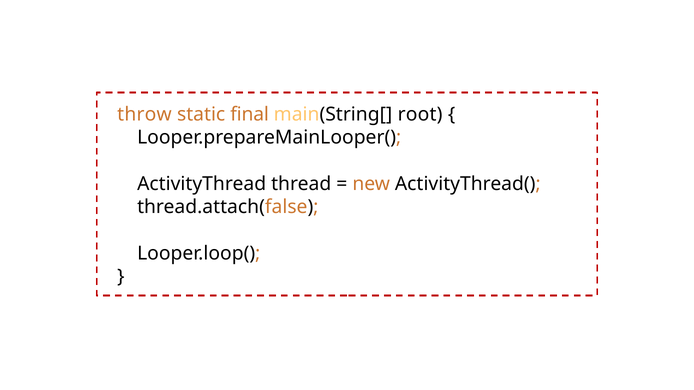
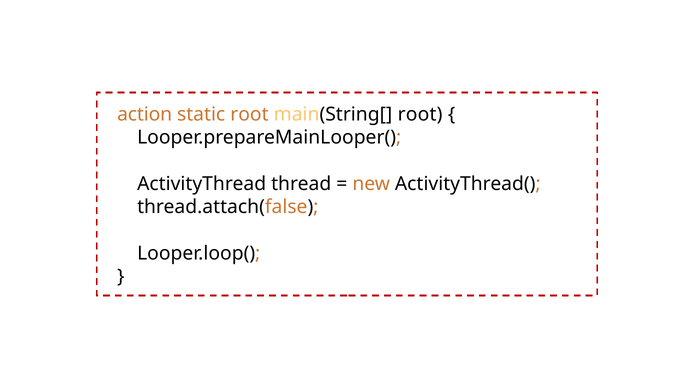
throw: throw -> action
static final: final -> root
